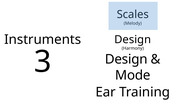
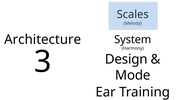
Instruments: Instruments -> Architecture
Design at (133, 39): Design -> System
